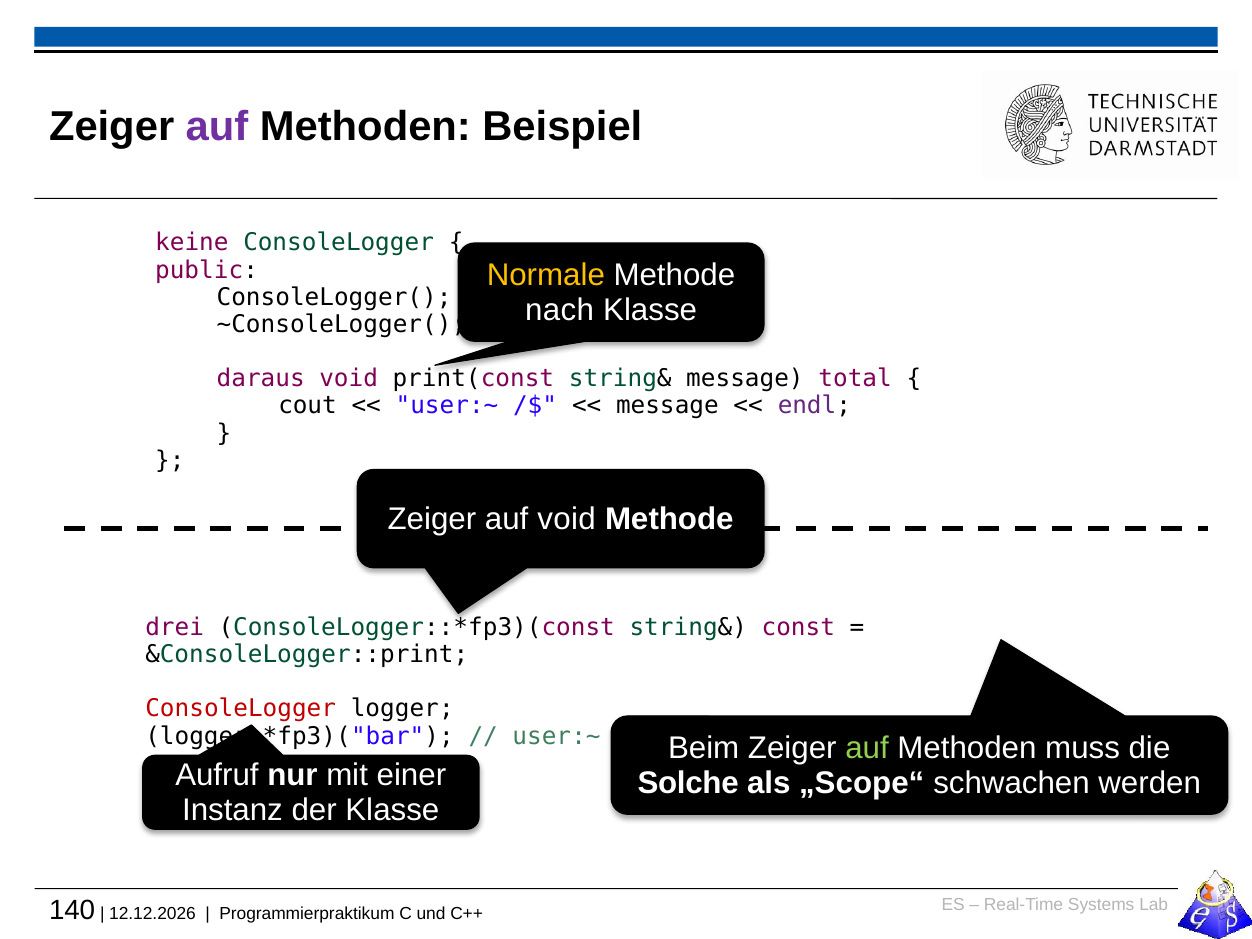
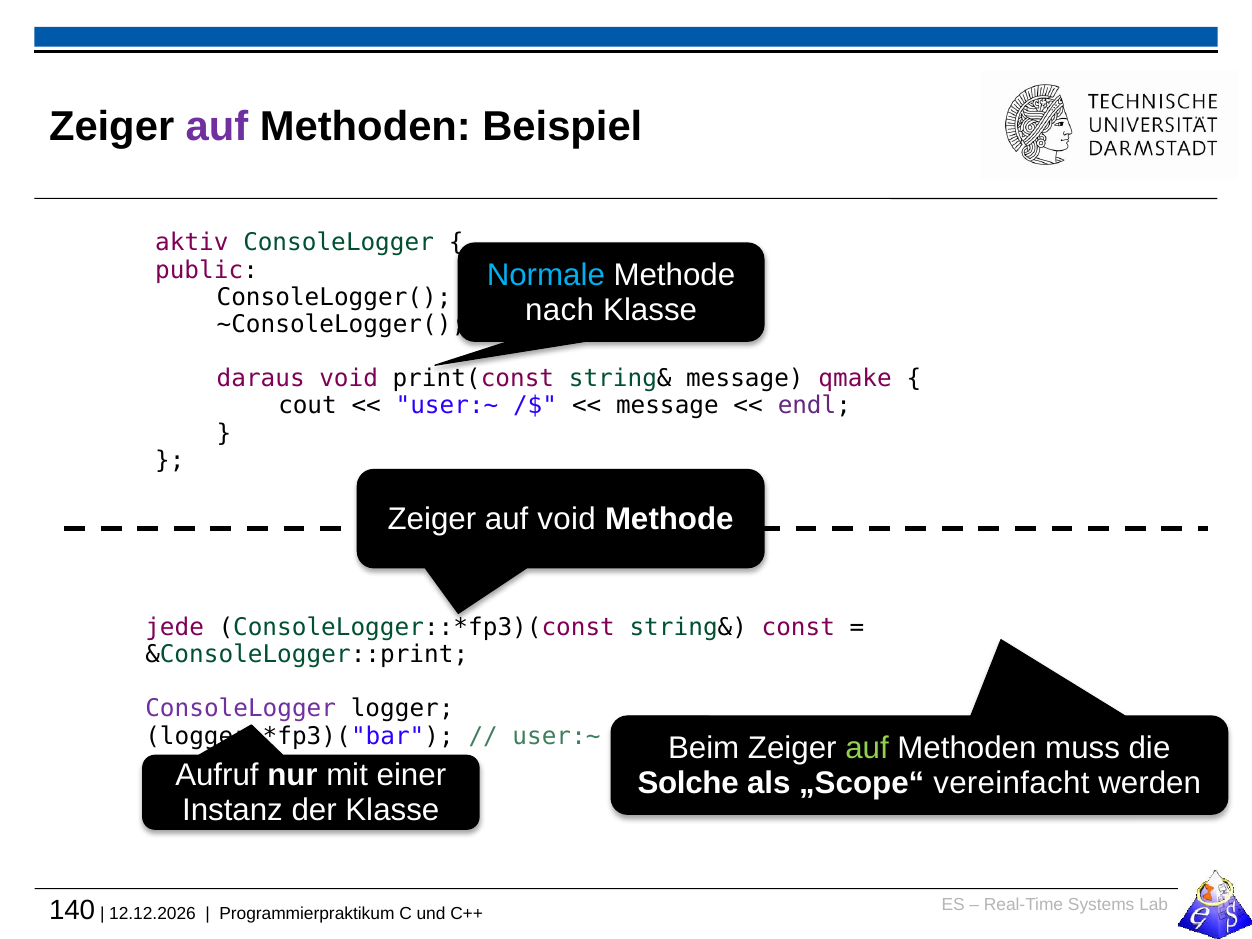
keine: keine -> aktiv
Normale colour: yellow -> light blue
total: total -> qmake
drei: drei -> jede
ConsoleLogger at (241, 709) colour: red -> purple
schwachen: schwachen -> vereinfacht
